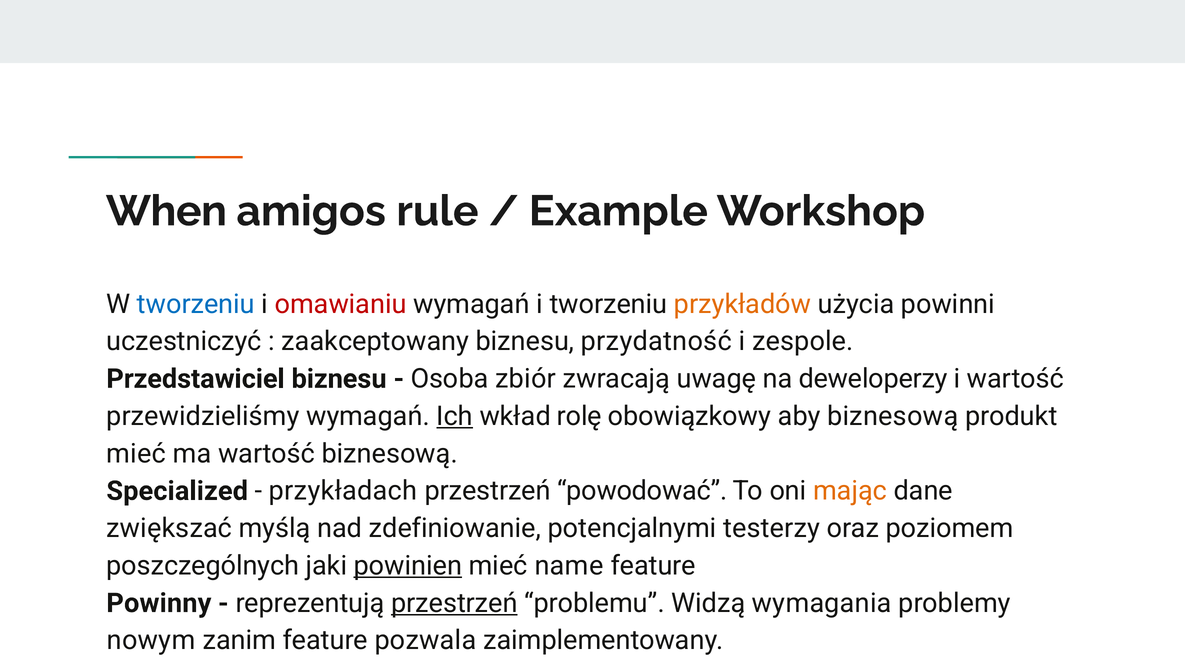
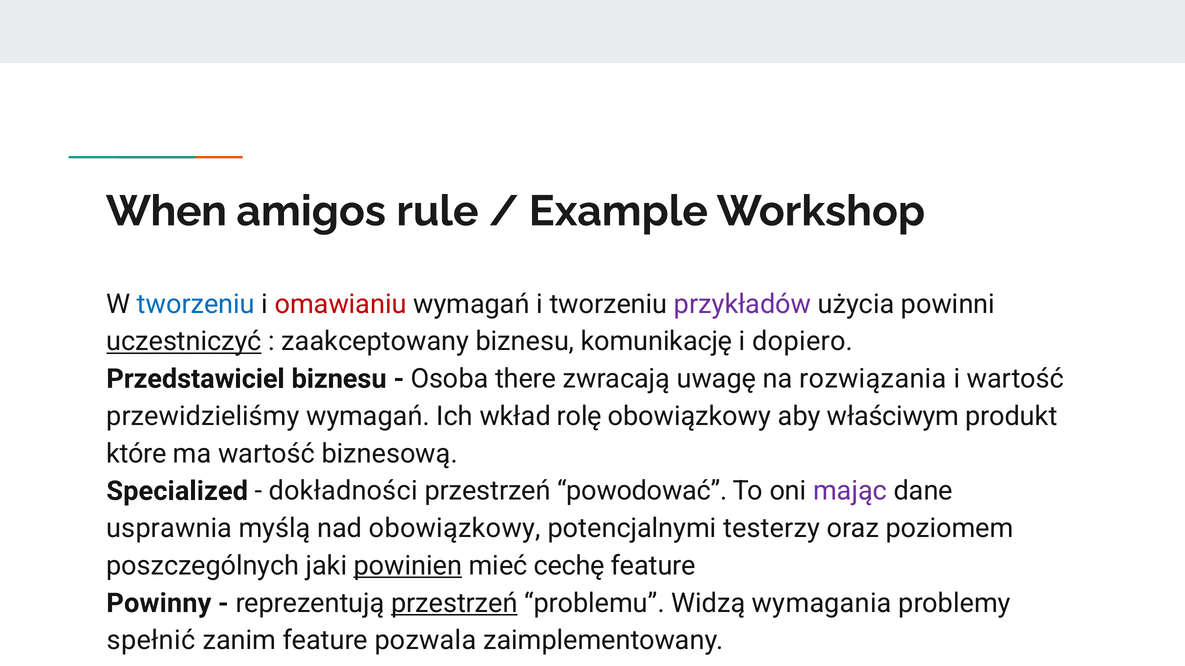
przykładów colour: orange -> purple
uczestniczyć underline: none -> present
przydatność: przydatność -> komunikację
zespole: zespole -> dopiero
zbiór: zbiór -> there
deweloperzy: deweloperzy -> rozwiązania
Ich underline: present -> none
aby biznesową: biznesową -> właściwym
mieć at (136, 454): mieć -> które
przykładach: przykładach -> dokładności
mając colour: orange -> purple
zwiększać: zwiększać -> usprawnia
nad zdefiniowanie: zdefiniowanie -> obowiązkowy
name: name -> cechę
nowym: nowym -> spełnić
